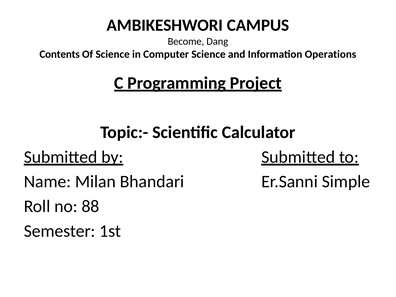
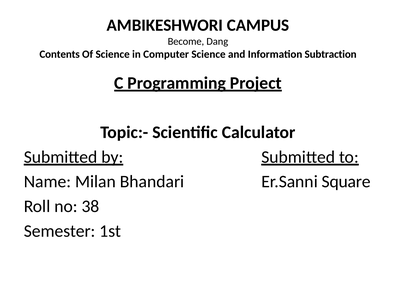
Operations: Operations -> Subtraction
Simple: Simple -> Square
88: 88 -> 38
